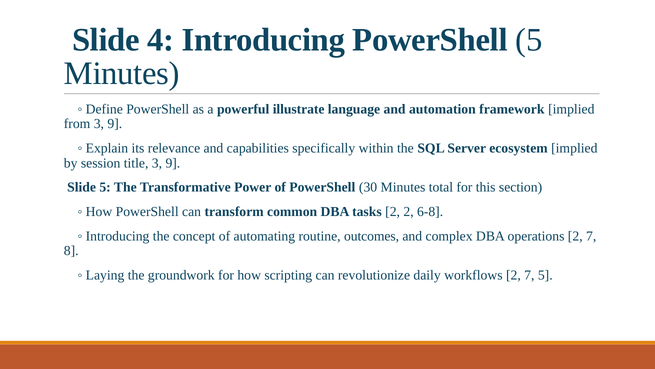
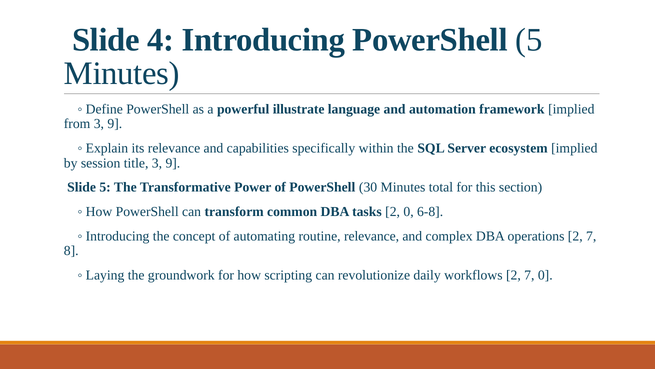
2 2: 2 -> 0
routine outcomes: outcomes -> relevance
7 5: 5 -> 0
